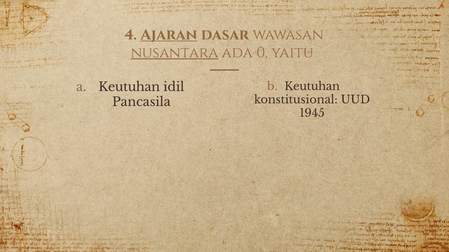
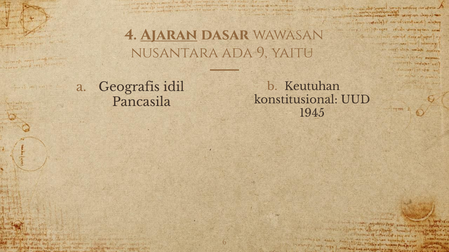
nusantara underline: present -> none
0: 0 -> 9
Keutuhan at (129, 87): Keutuhan -> Geografis
